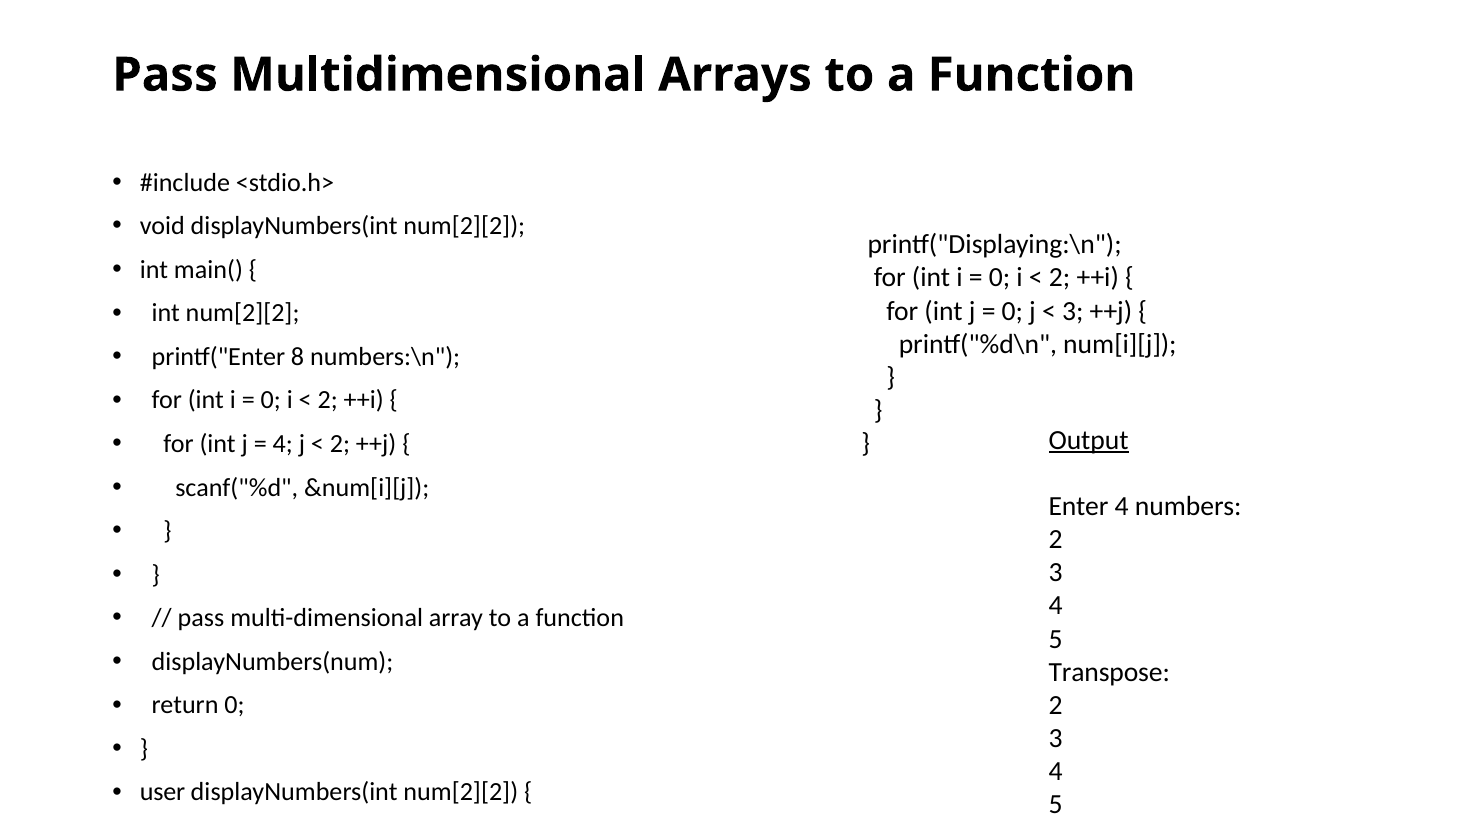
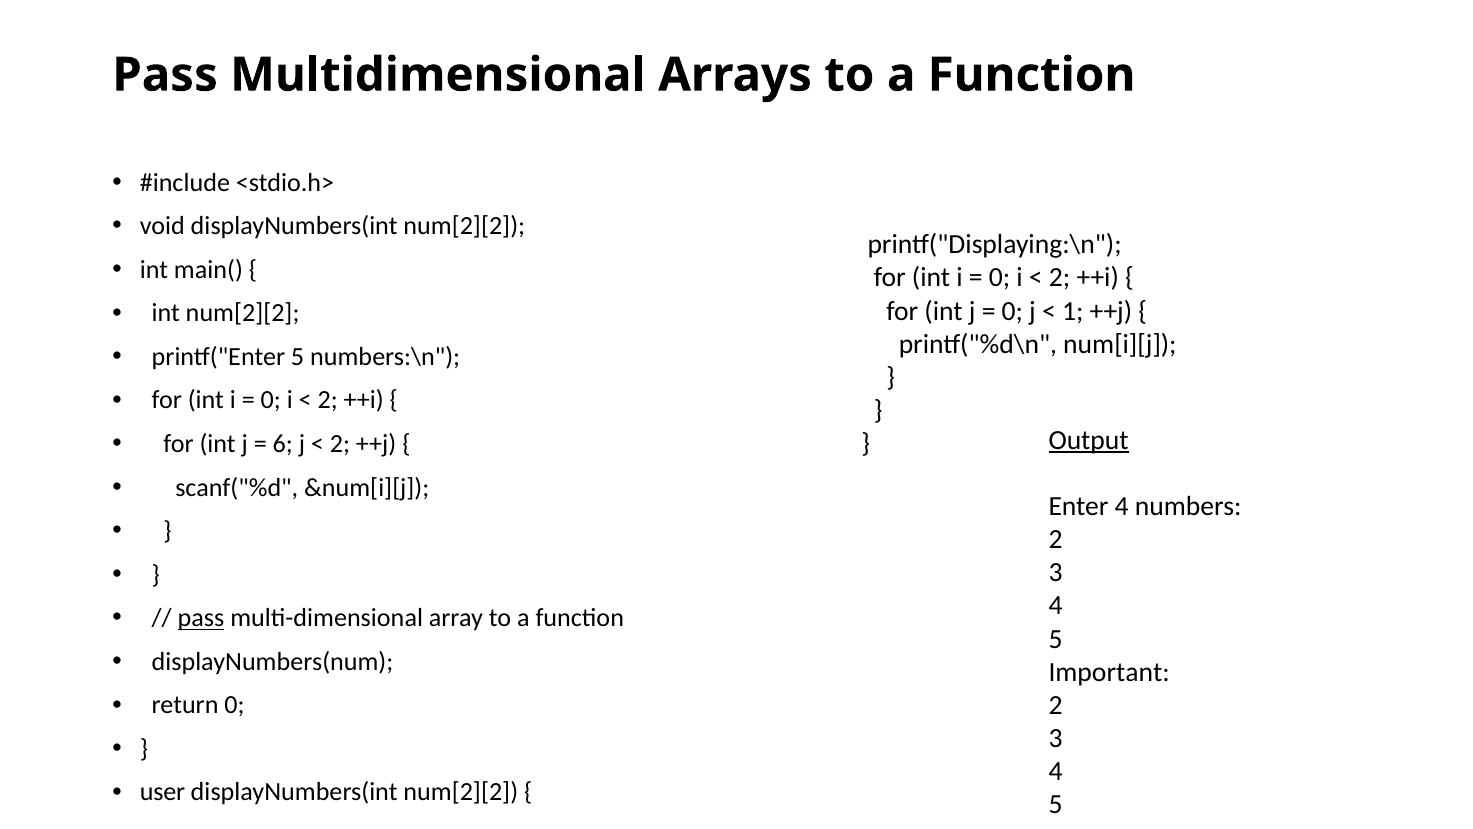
3 at (1073, 311): 3 -> 1
printf("Enter 8: 8 -> 5
4 at (283, 444): 4 -> 6
pass at (201, 618) underline: none -> present
Transpose: Transpose -> Important
